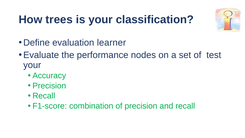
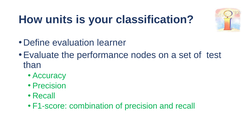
trees: trees -> units
your at (32, 65): your -> than
